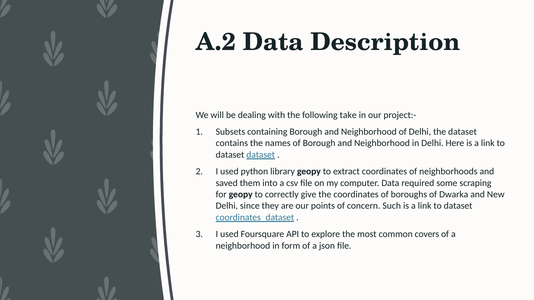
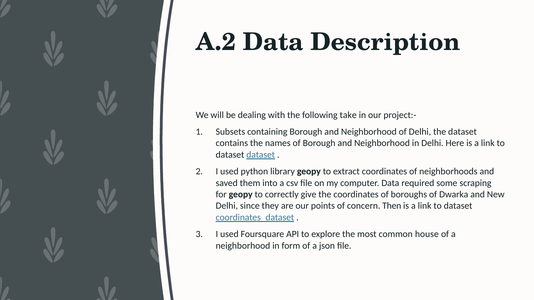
Such: Such -> Then
covers: covers -> house
